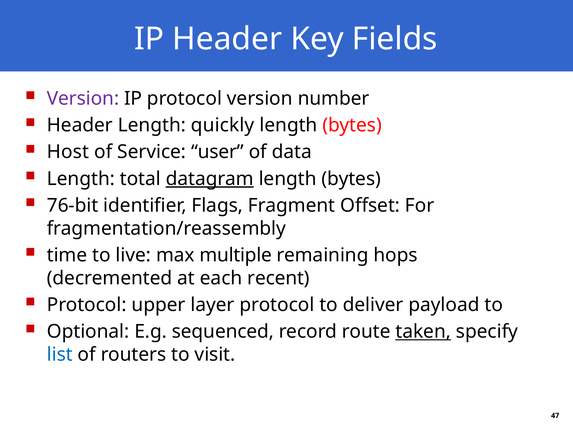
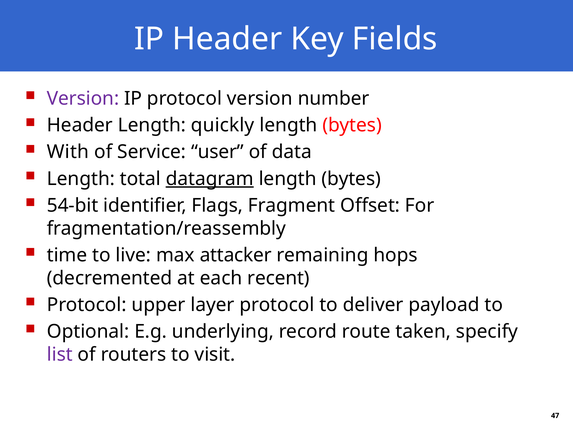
Host: Host -> With
76-bit: 76-bit -> 54-bit
multiple: multiple -> attacker
sequenced: sequenced -> underlying
taken underline: present -> none
list colour: blue -> purple
